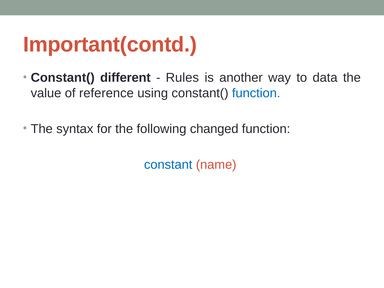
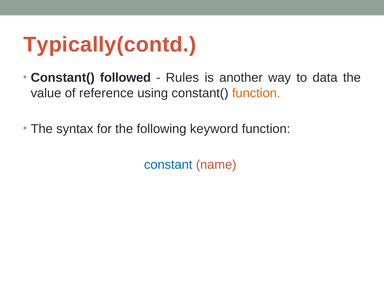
Important(contd: Important(contd -> Typically(contd
different: different -> followed
function at (256, 93) colour: blue -> orange
changed: changed -> keyword
